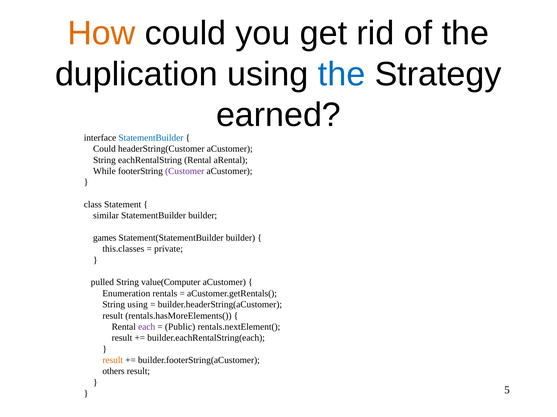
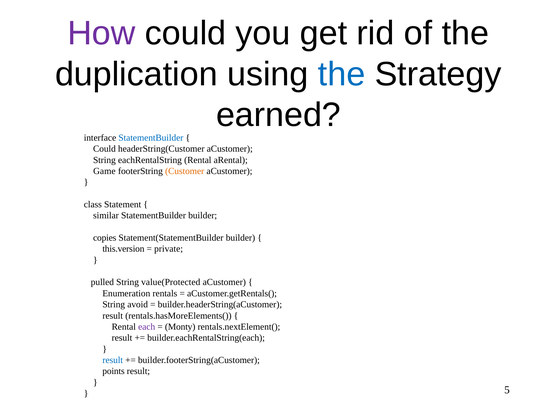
How colour: orange -> purple
While: While -> Game
Customer colour: purple -> orange
games: games -> copies
this.classes: this.classes -> this.version
value(Computer: value(Computer -> value(Protected
String using: using -> avoid
Public: Public -> Monty
result at (113, 361) colour: orange -> blue
others: others -> points
